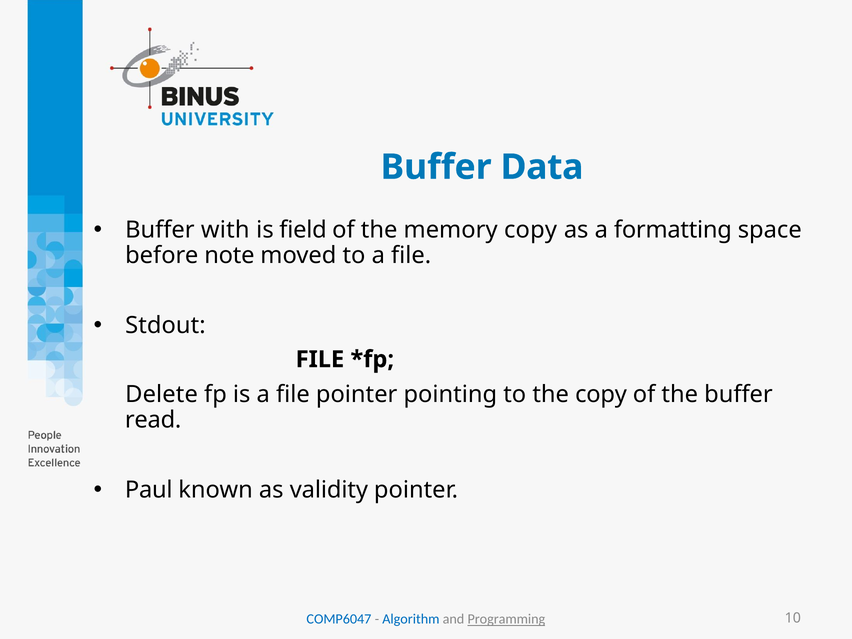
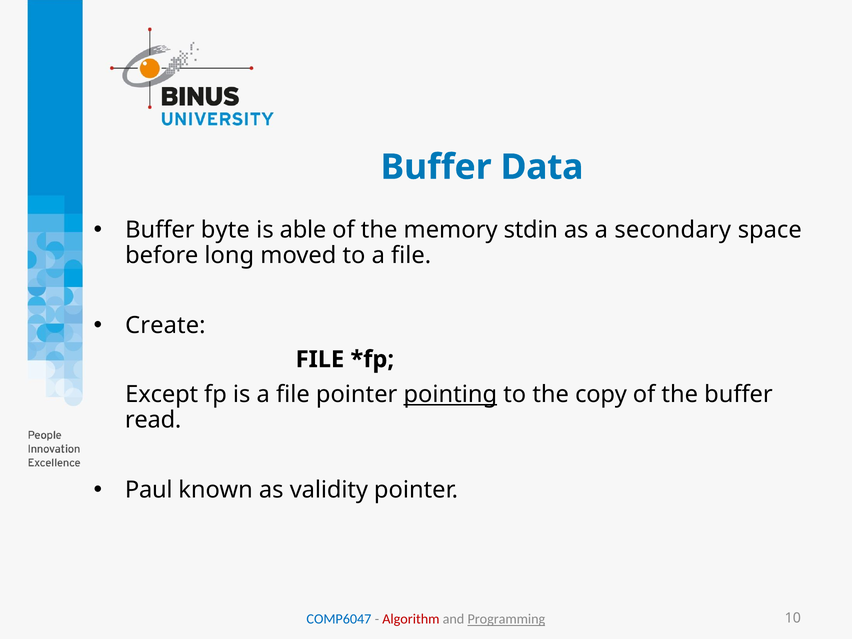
with: with -> byte
field: field -> able
memory copy: copy -> stdin
formatting: formatting -> secondary
note: note -> long
Stdout: Stdout -> Create
Delete: Delete -> Except
pointing underline: none -> present
Algorithm colour: blue -> red
